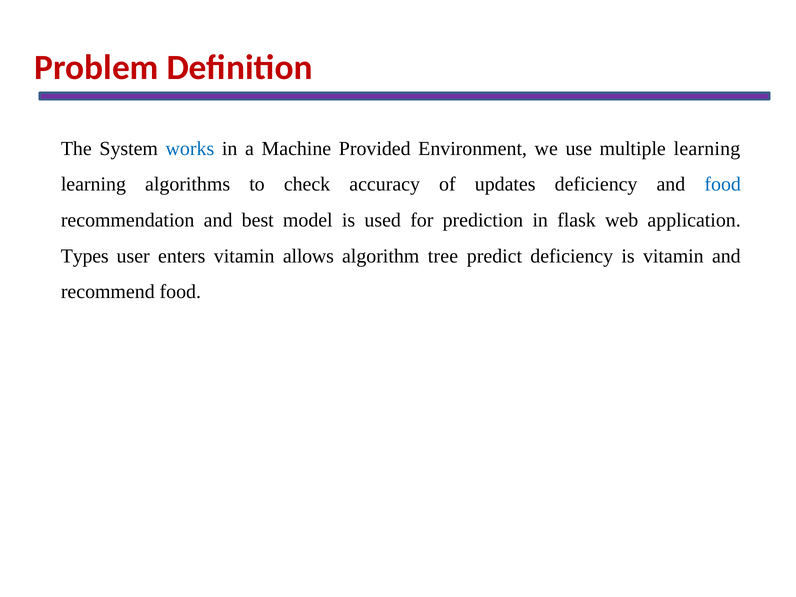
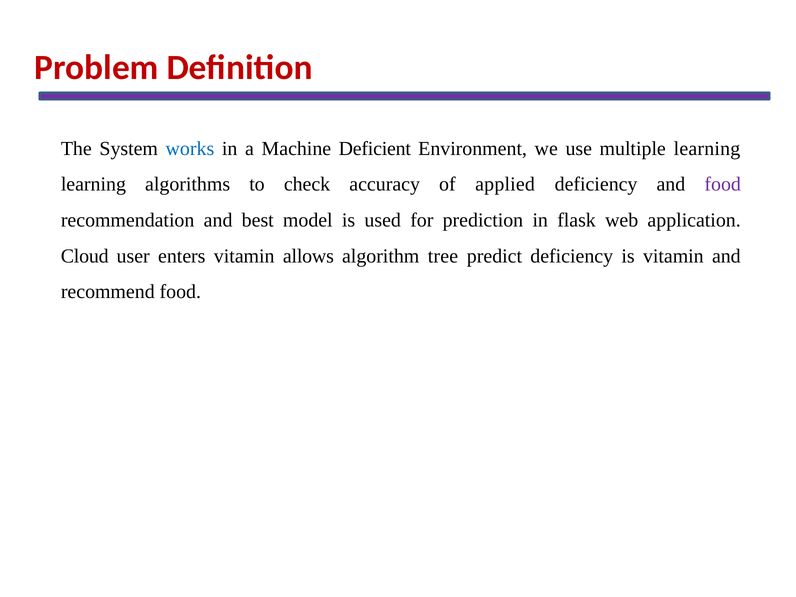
Provided: Provided -> Deficient
updates: updates -> applied
food at (723, 184) colour: blue -> purple
Types: Types -> Cloud
